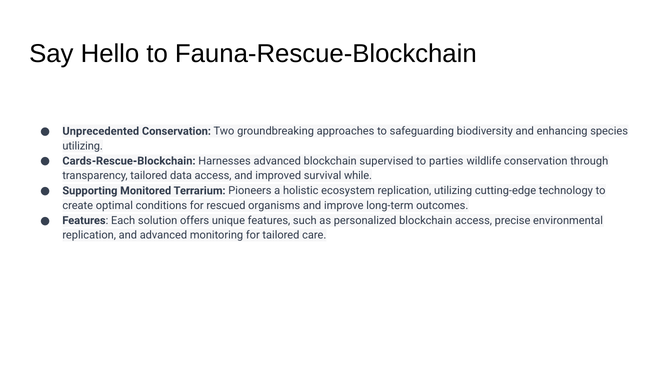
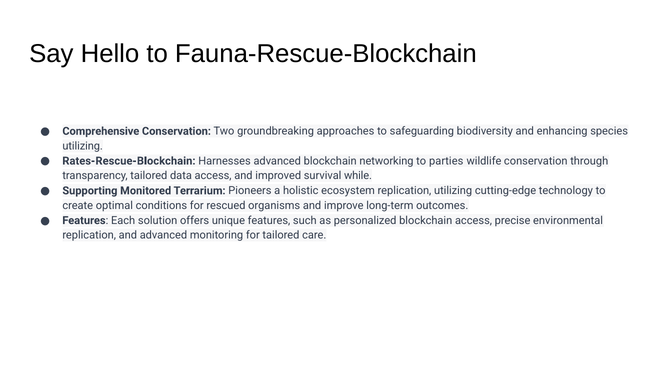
Unprecedented: Unprecedented -> Comprehensive
Cards-Rescue-Blockchain: Cards-Rescue-Blockchain -> Rates-Rescue-Blockchain
supervised: supervised -> networking
